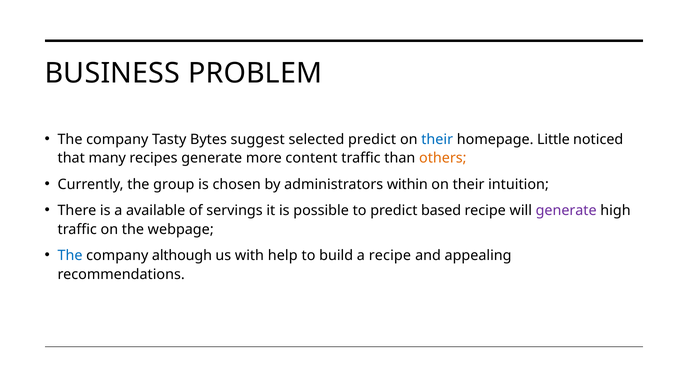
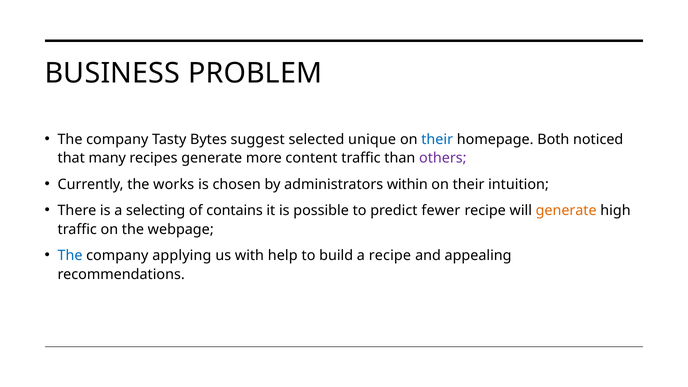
selected predict: predict -> unique
Little: Little -> Both
others colour: orange -> purple
group: group -> works
available: available -> selecting
servings: servings -> contains
based: based -> fewer
generate at (566, 210) colour: purple -> orange
although: although -> applying
